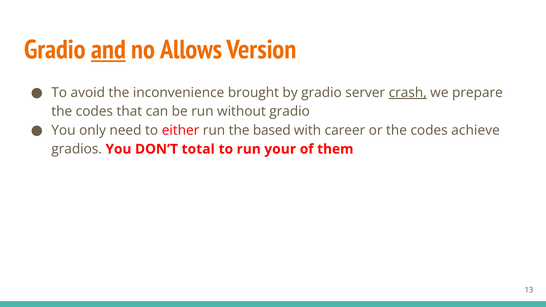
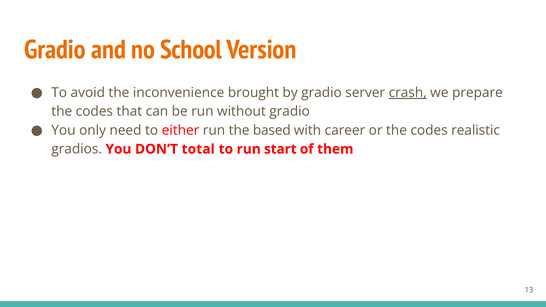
and underline: present -> none
Allows: Allows -> School
achieve: achieve -> realistic
your: your -> start
